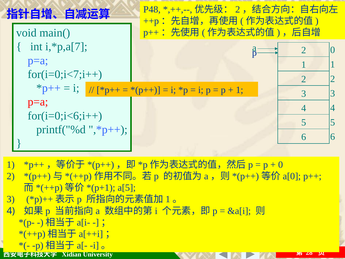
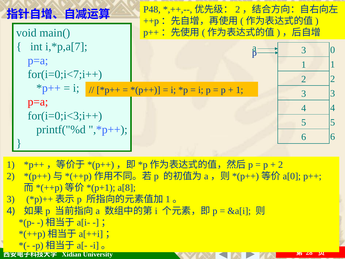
2 at (304, 50): 2 -> 3
for(i=0;i<6;i++: for(i=0;i<6;i++ -> for(i=0;i<3;i++
0 at (281, 165): 0 -> 2
a[5: a[5 -> a[8
